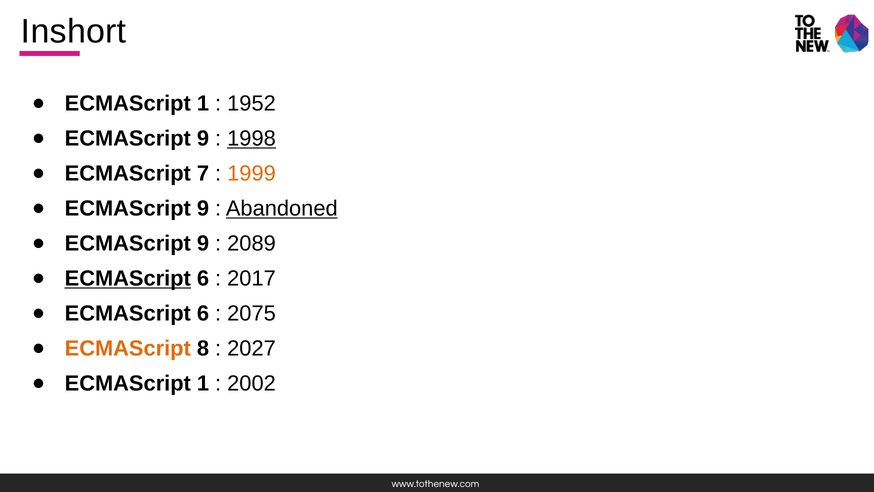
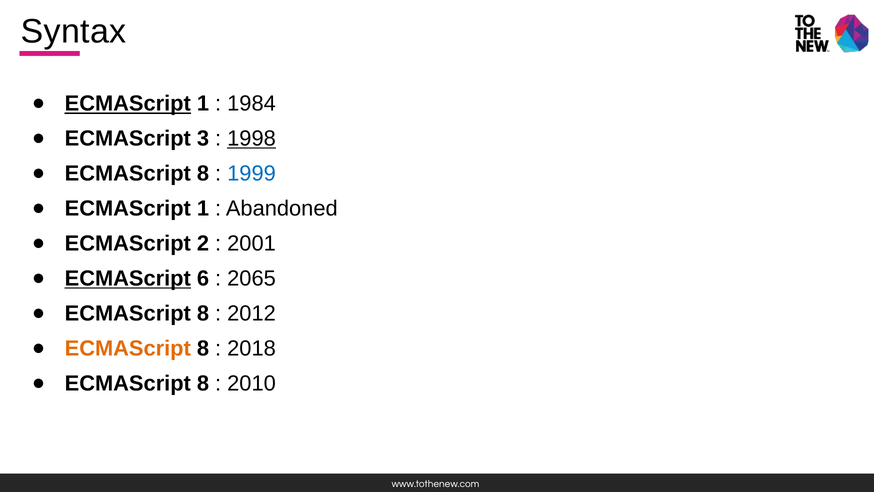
Inshort: Inshort -> Syntax
ECMAScript at (128, 104) underline: none -> present
1952: 1952 -> 1984
9 at (203, 139): 9 -> 3
7 at (203, 174): 7 -> 8
1999 colour: orange -> blue
9 at (203, 209): 9 -> 1
Abandoned underline: present -> none
9 at (203, 243): 9 -> 2
2089: 2089 -> 2001
2017: 2017 -> 2065
6 at (203, 313): 6 -> 8
2075: 2075 -> 2012
2027: 2027 -> 2018
1 at (203, 383): 1 -> 8
2002: 2002 -> 2010
